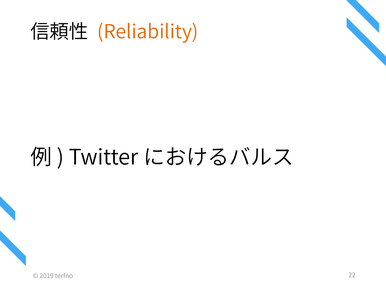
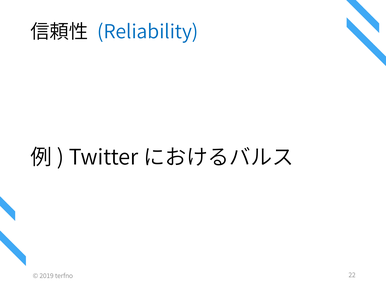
Reliability colour: orange -> blue
